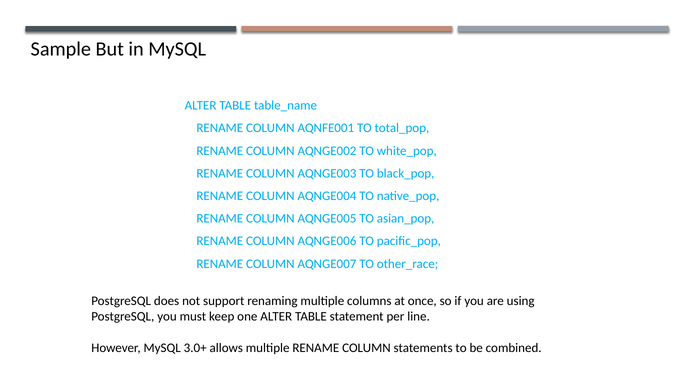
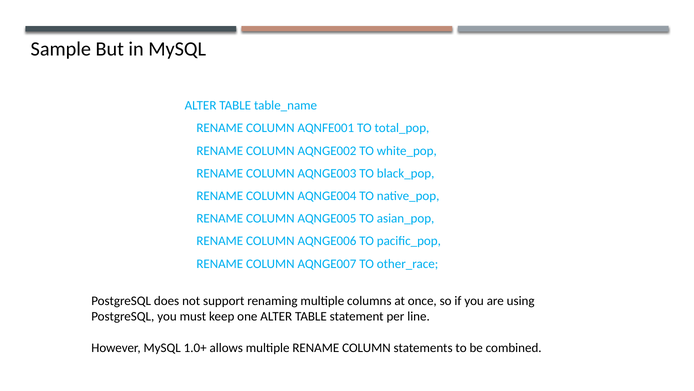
3.0+: 3.0+ -> 1.0+
